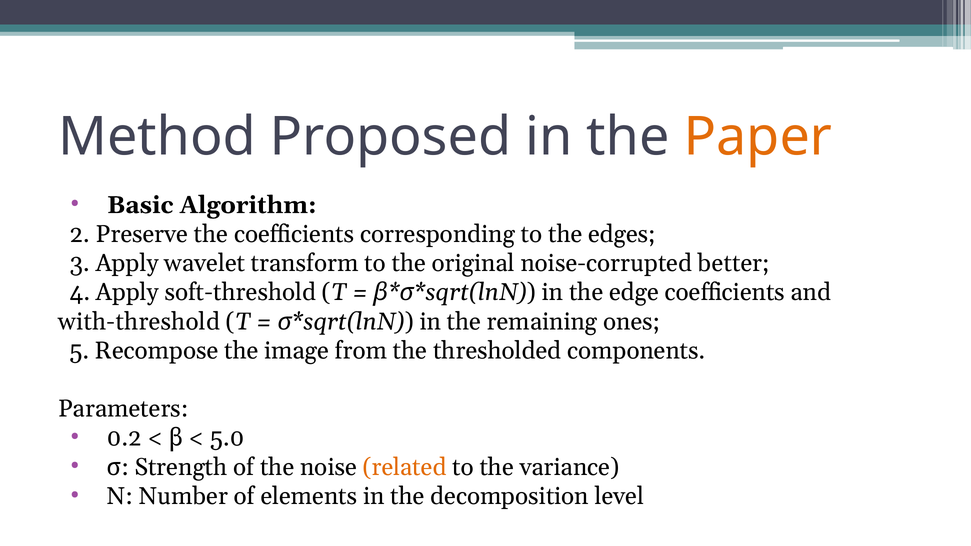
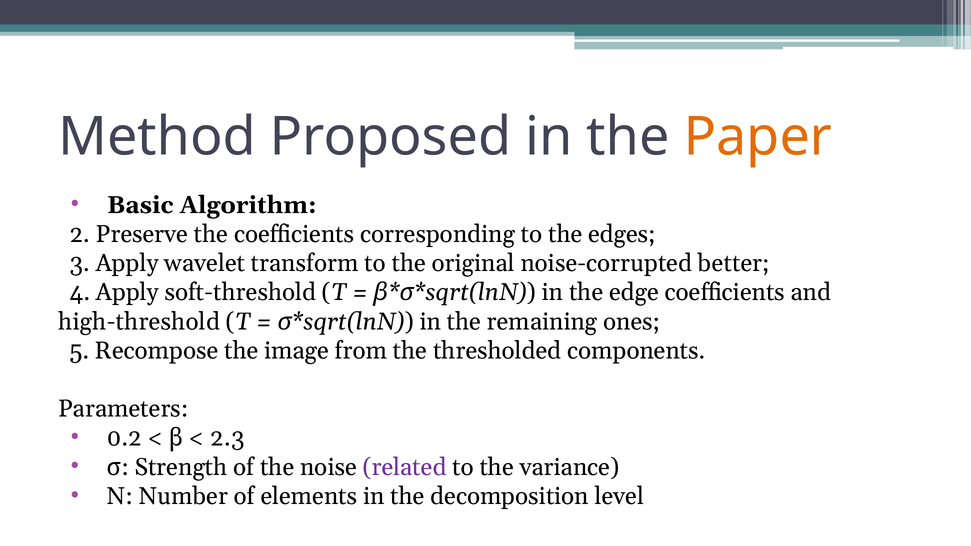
with-threshold: with-threshold -> high-threshold
5.0: 5.0 -> 2.3
related colour: orange -> purple
